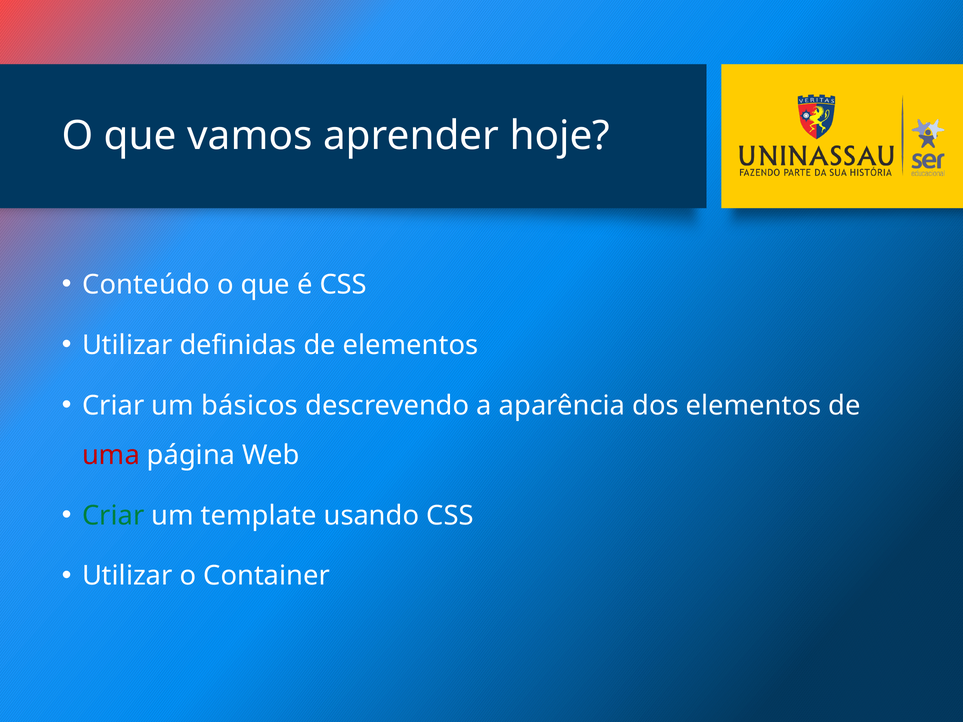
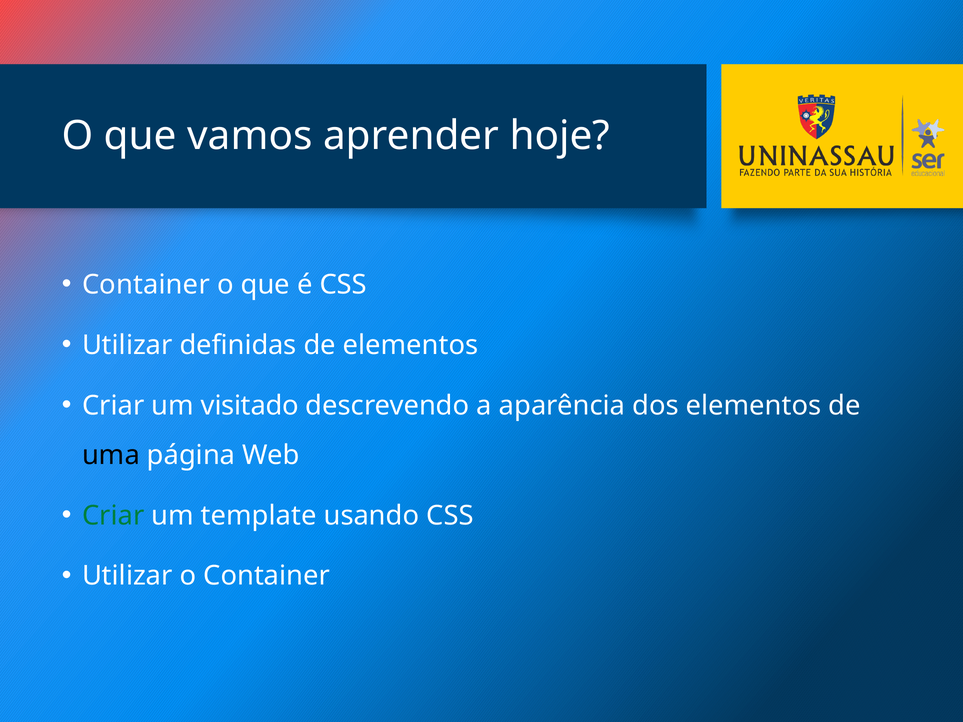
Conteúdo at (146, 285): Conteúdo -> Container
básicos: básicos -> visitado
uma colour: red -> black
